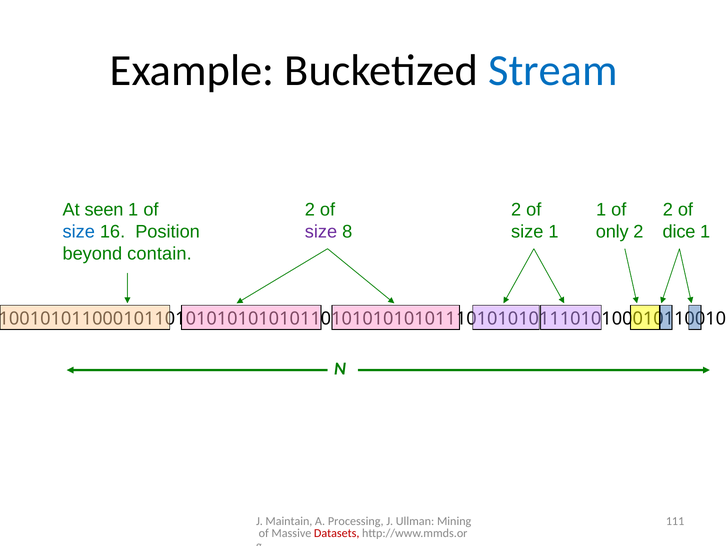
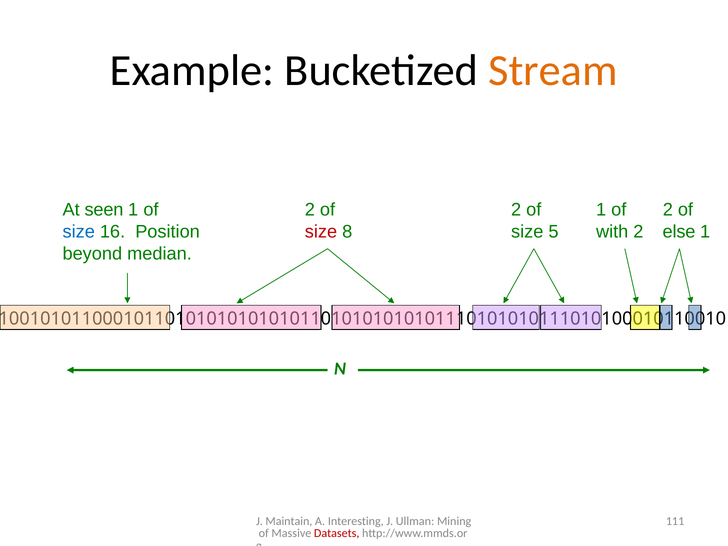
Stream colour: blue -> orange
size at (321, 232) colour: purple -> red
size 1: 1 -> 5
only: only -> with
dice: dice -> else
contain: contain -> median
Processing: Processing -> Interesting
